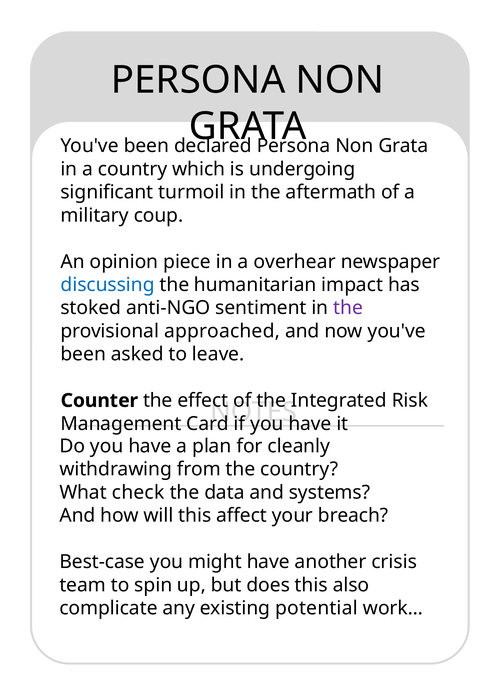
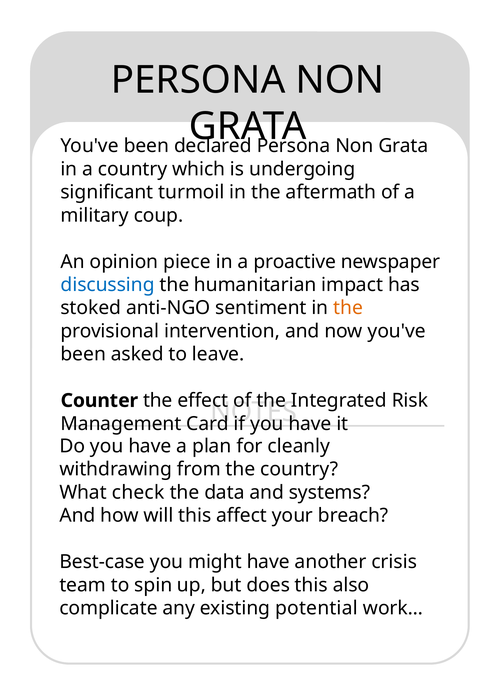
overhear: overhear -> proactive
the at (348, 308) colour: purple -> orange
approached: approached -> intervention
